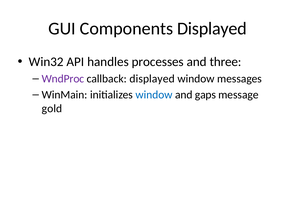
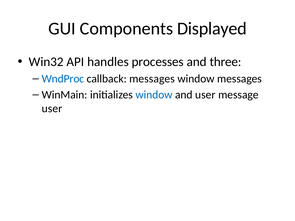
WndProc colour: purple -> blue
callback displayed: displayed -> messages
and gaps: gaps -> user
gold at (52, 109): gold -> user
